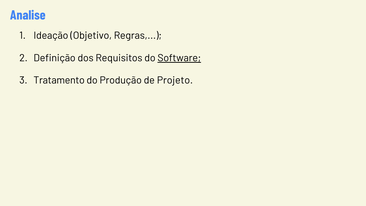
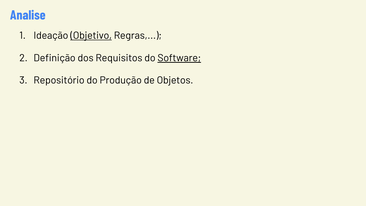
Objetivo underline: none -> present
Tratamento: Tratamento -> Repositório
Projeto: Projeto -> Objetos
